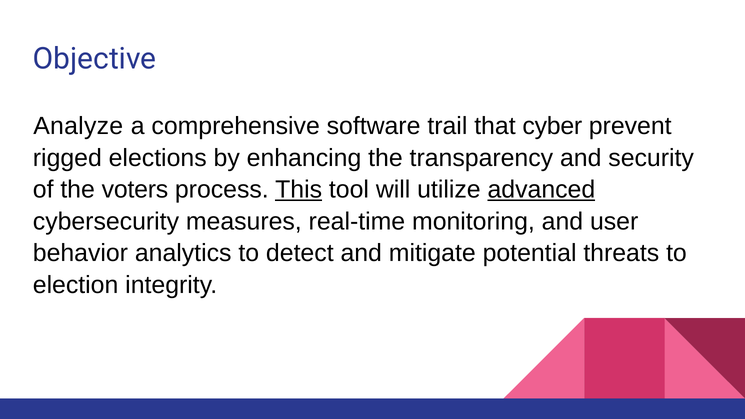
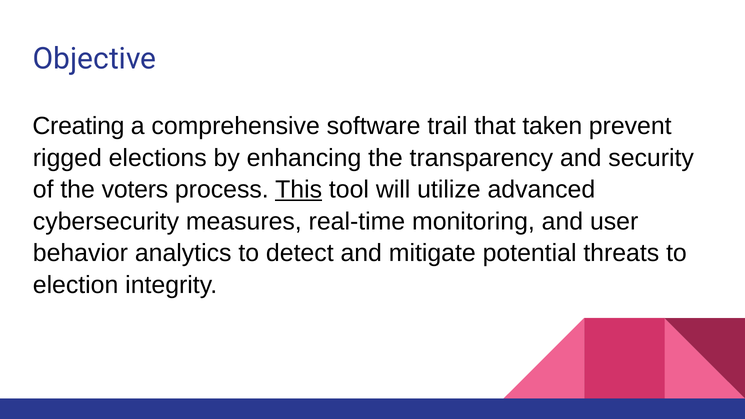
Analyze: Analyze -> Creating
cyber: cyber -> taken
advanced underline: present -> none
